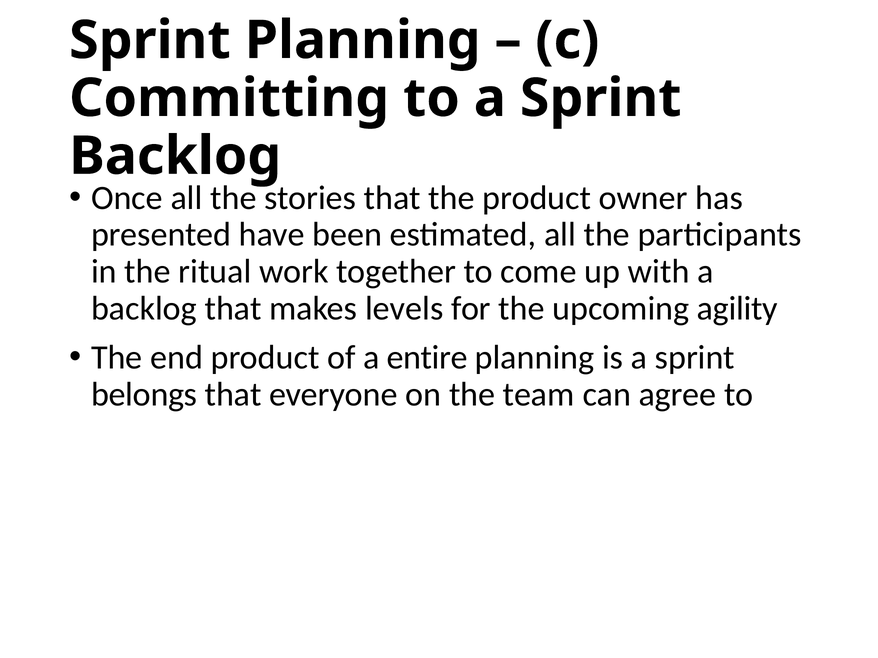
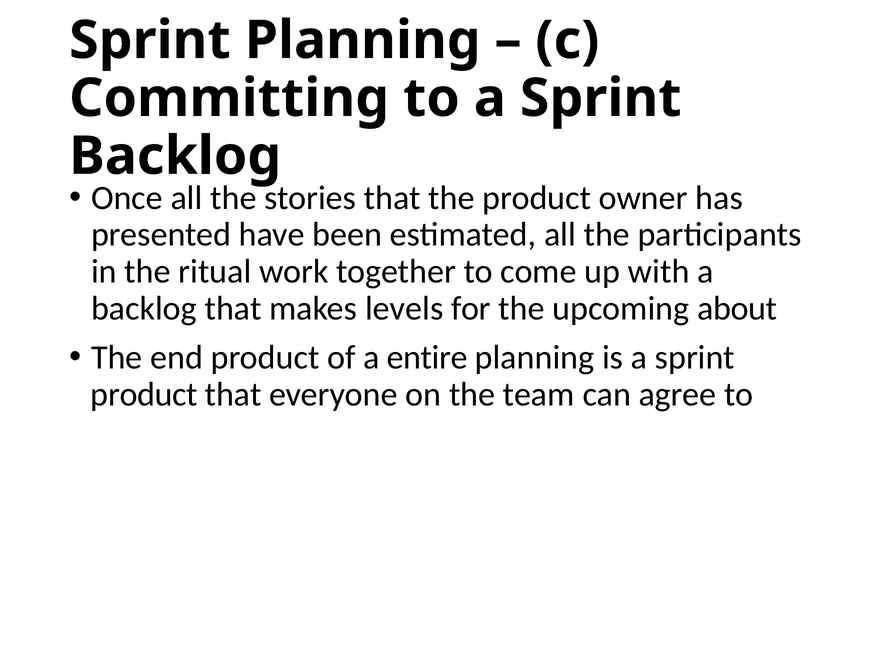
agility: agility -> about
belongs at (144, 395): belongs -> product
